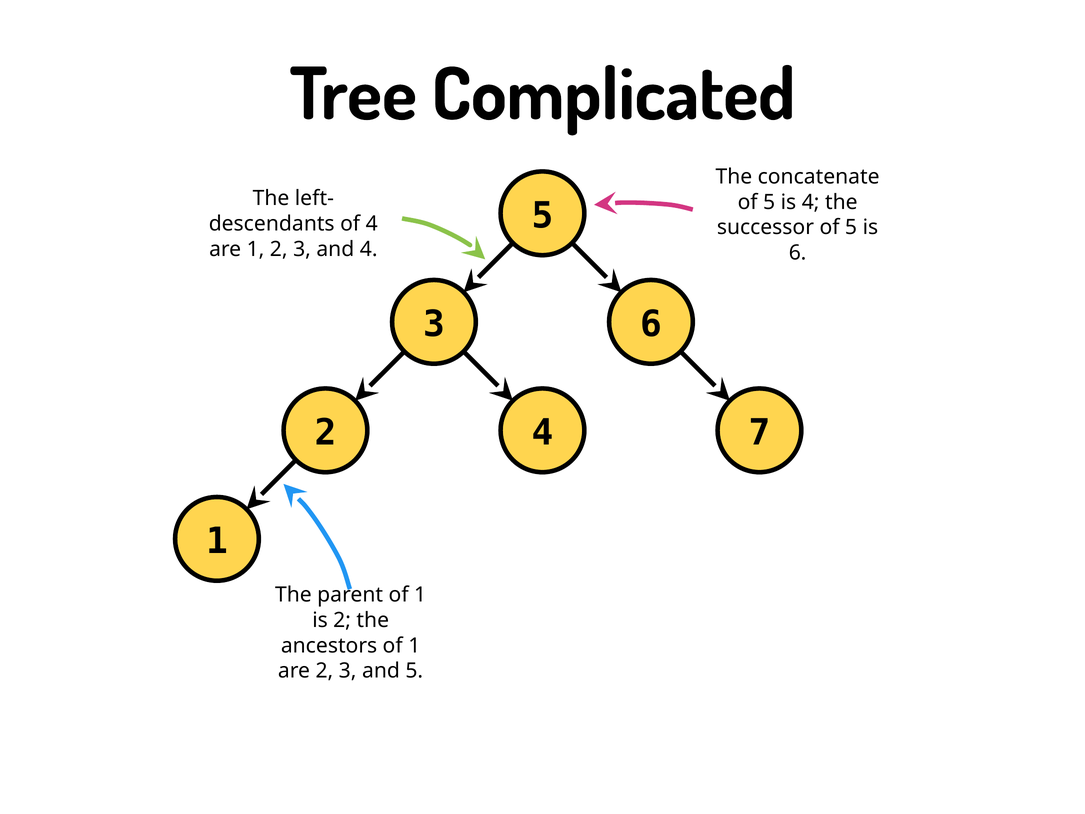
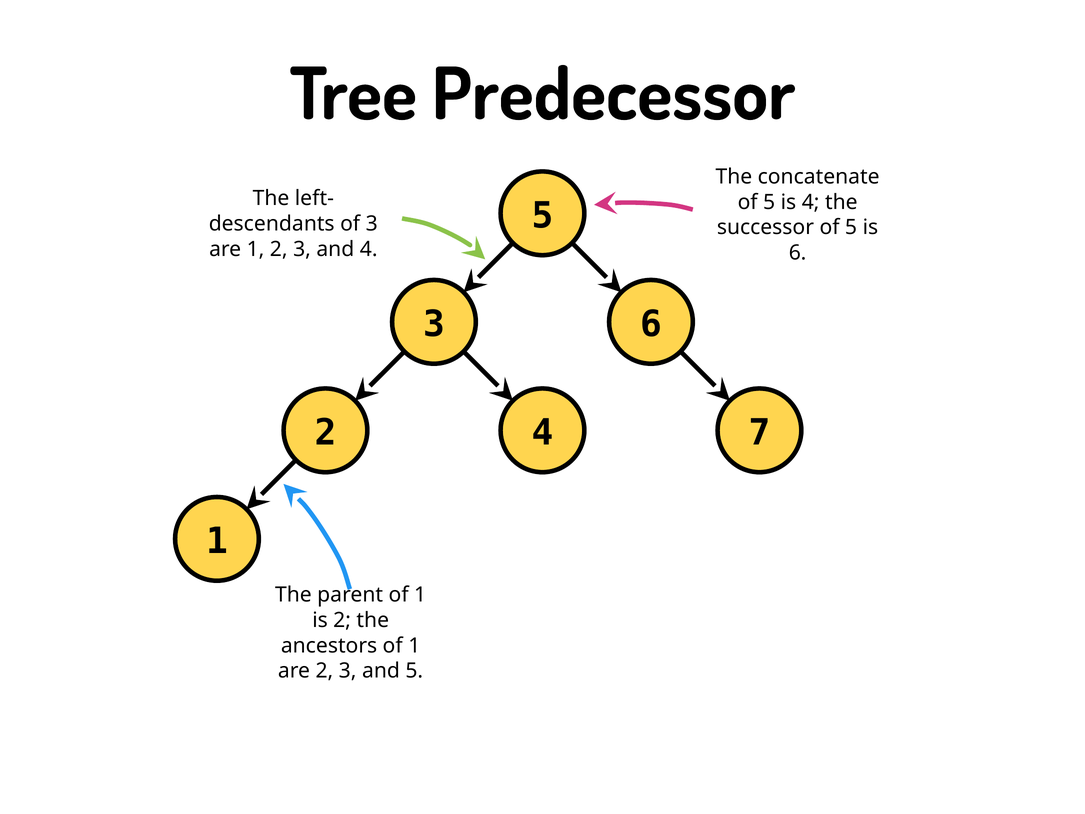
Complicated: Complicated -> Predecessor
of 4: 4 -> 3
